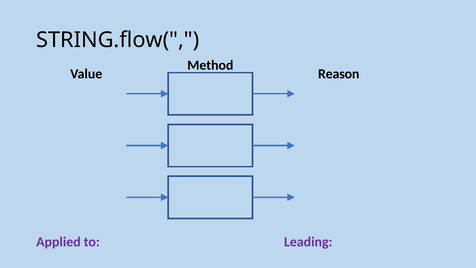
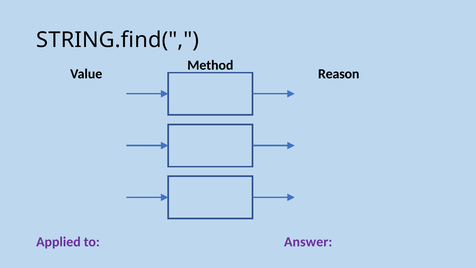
STRING.flow(: STRING.flow( -> STRING.find(
Leading: Leading -> Answer
